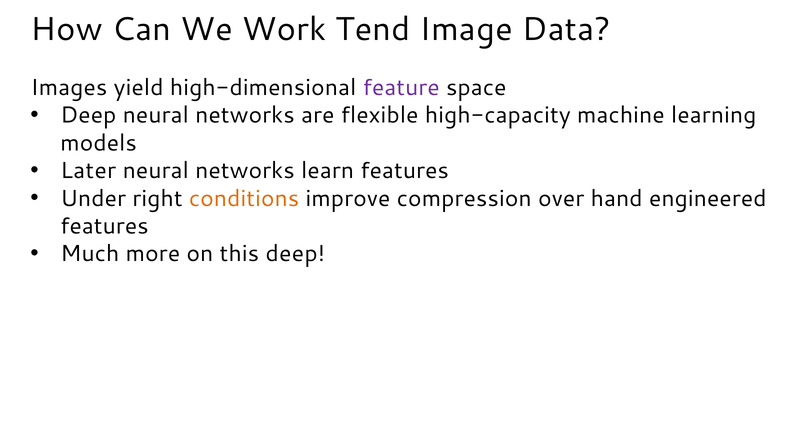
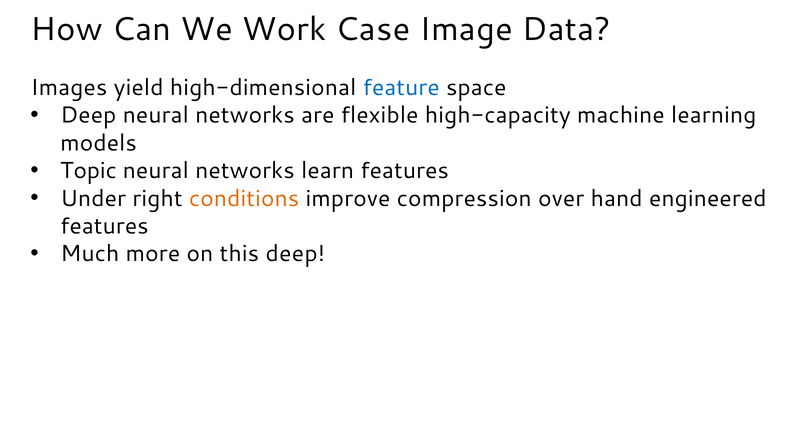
Tend: Tend -> Case
feature colour: purple -> blue
Later: Later -> Topic
